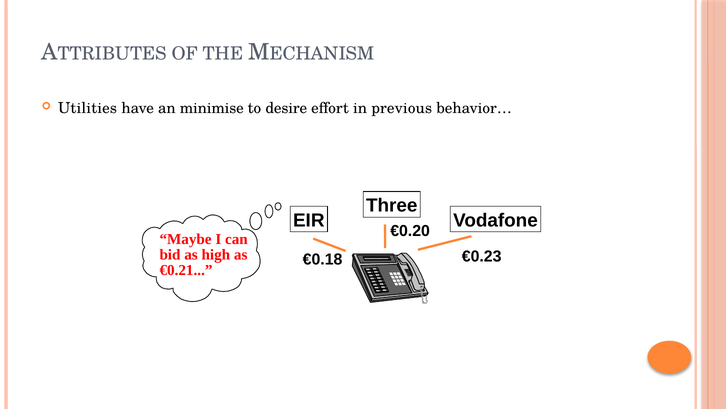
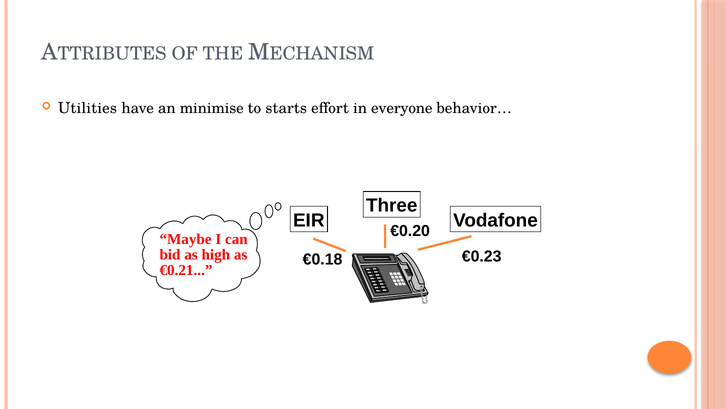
desire: desire -> starts
previous: previous -> everyone
